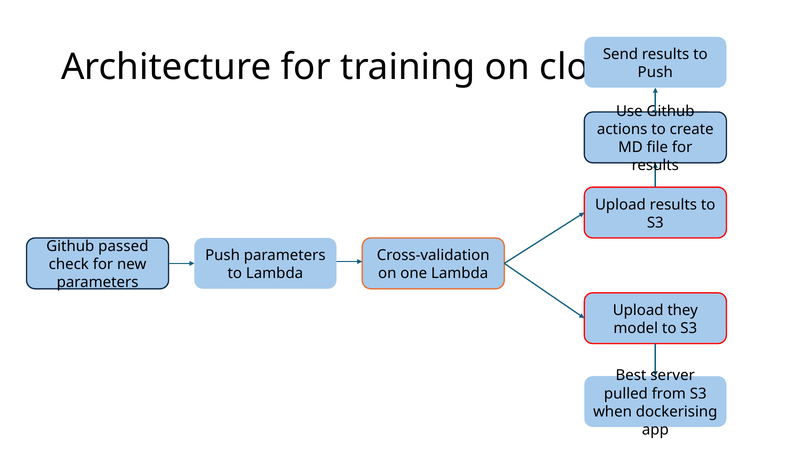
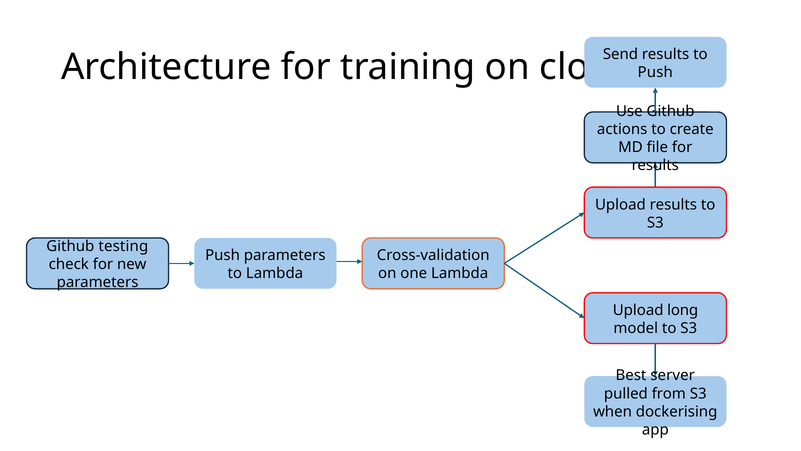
passed: passed -> testing
they: they -> long
